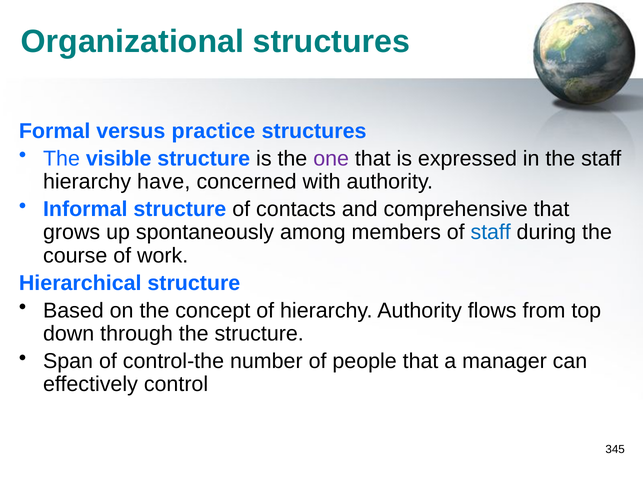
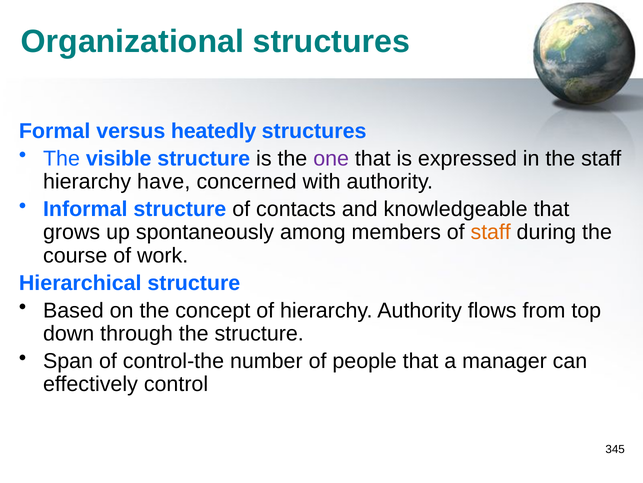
practice: practice -> heatedly
comprehensive: comprehensive -> knowledgeable
staff at (491, 232) colour: blue -> orange
